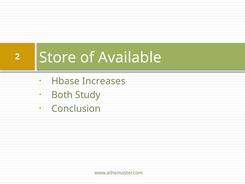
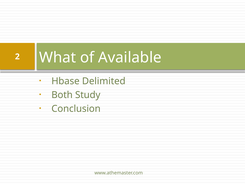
Store: Store -> What
Increases: Increases -> Delimited
